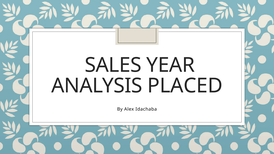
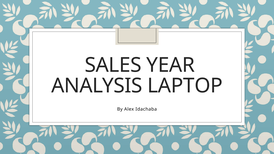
PLACED: PLACED -> LAPTOP
